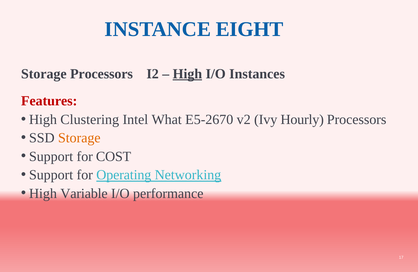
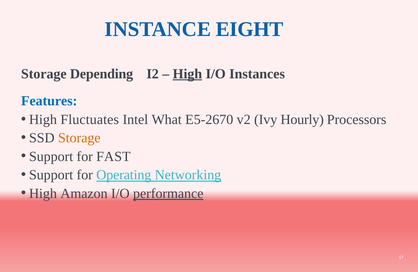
Storage Processors: Processors -> Depending
Features colour: red -> blue
Clustering: Clustering -> Fluctuates
COST: COST -> FAST
Variable: Variable -> Amazon
performance underline: none -> present
